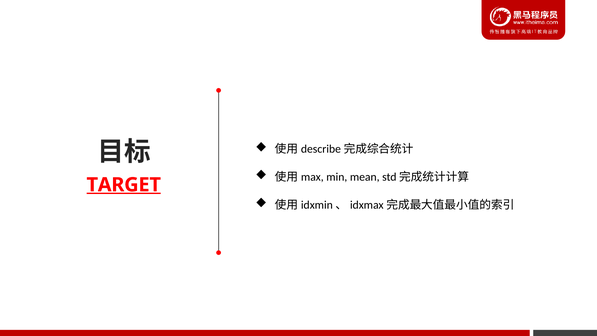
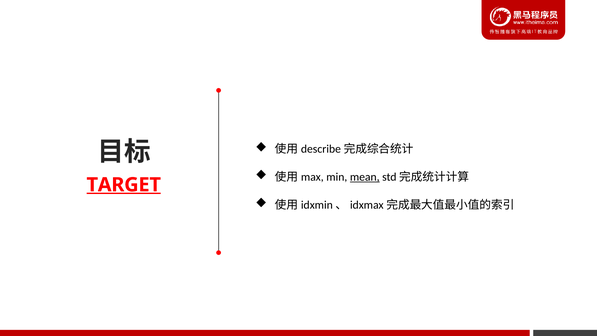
mean underline: none -> present
